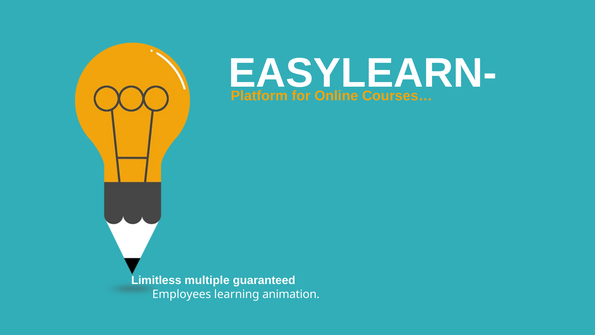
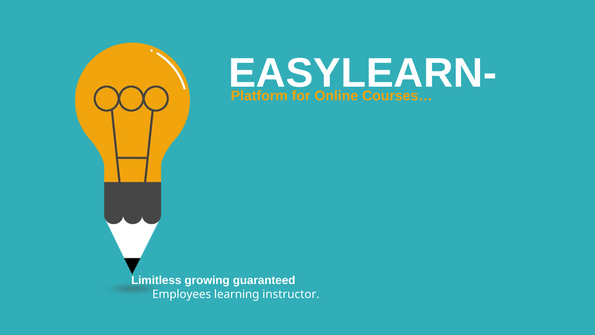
multiple: multiple -> growing
animation: animation -> instructor
